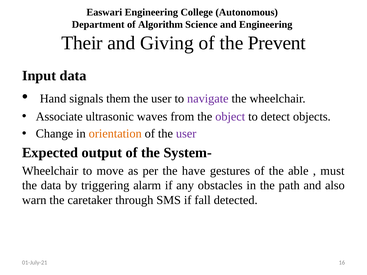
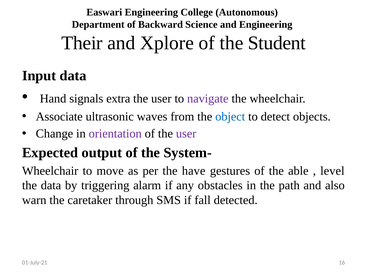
Algorithm: Algorithm -> Backward
Giving: Giving -> Xplore
Prevent: Prevent -> Student
them: them -> extra
object colour: purple -> blue
orientation colour: orange -> purple
must: must -> level
